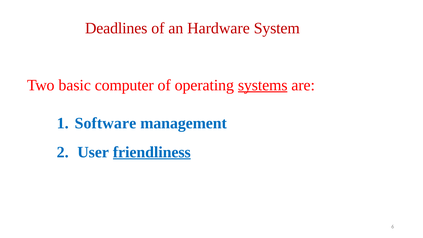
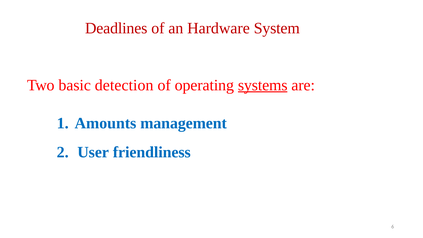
computer: computer -> detection
Software: Software -> Amounts
friendliness underline: present -> none
